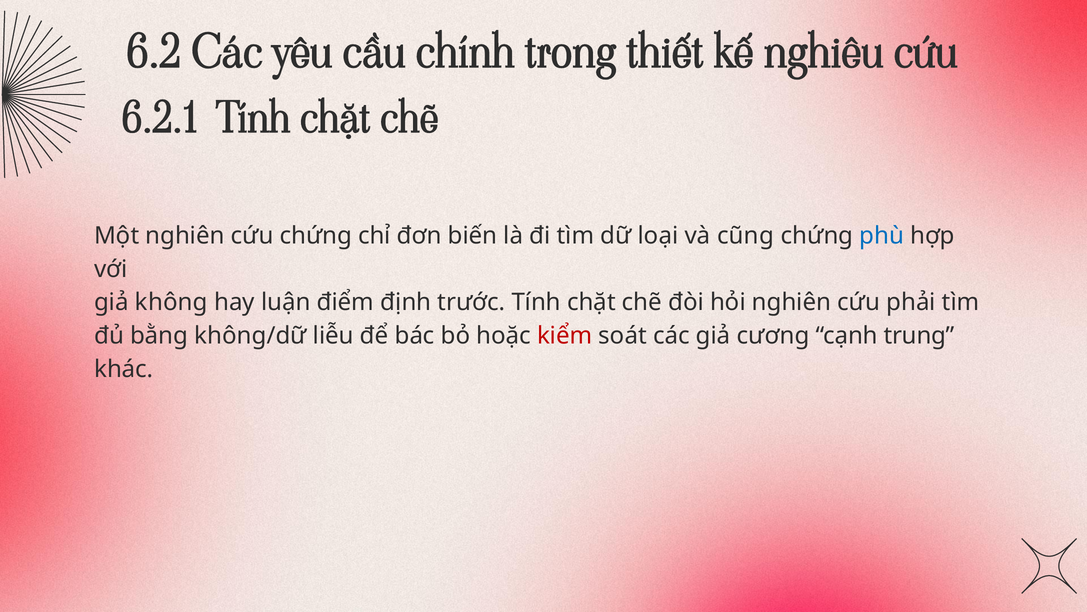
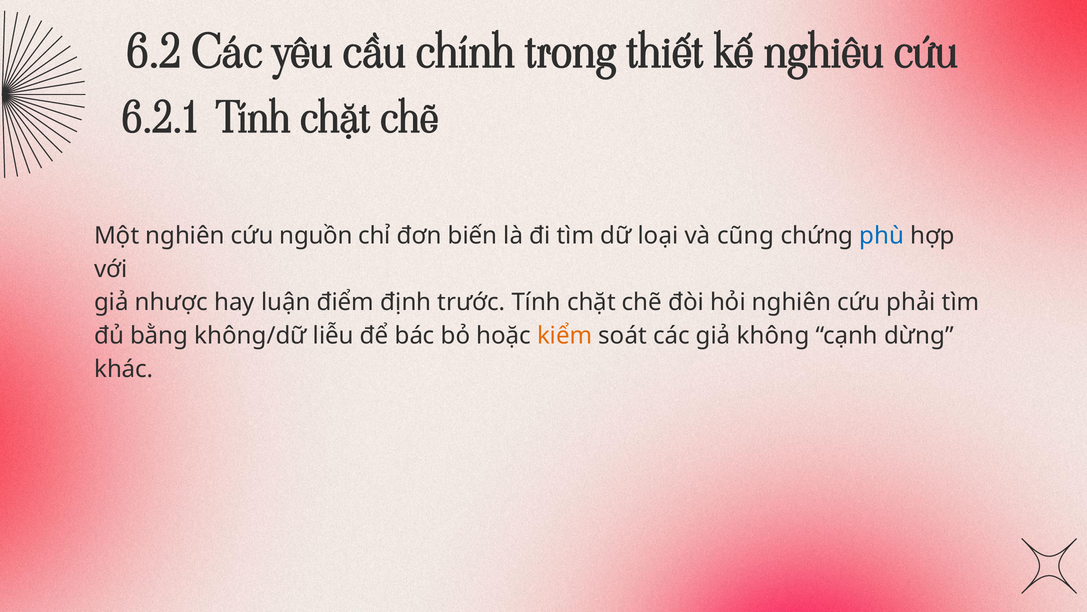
cứu chứng: chứng -> nguồn
không: không -> nhược
kiểm colour: red -> orange
cương: cương -> không
trung: trung -> dừng
